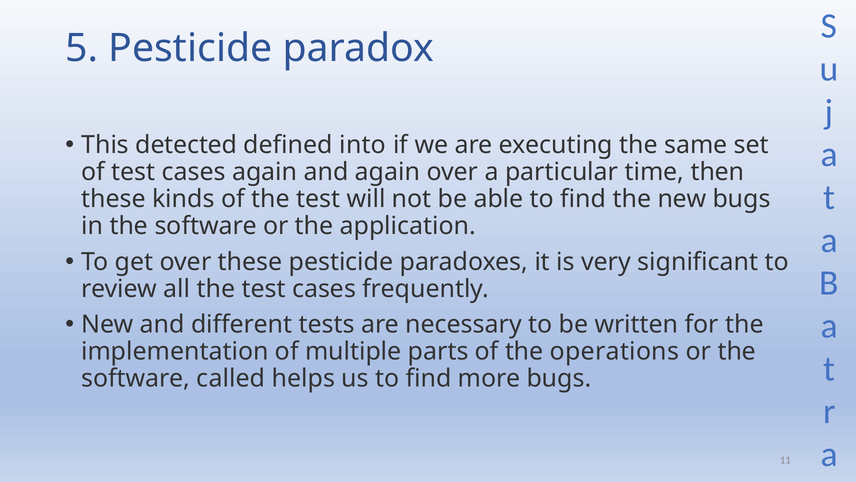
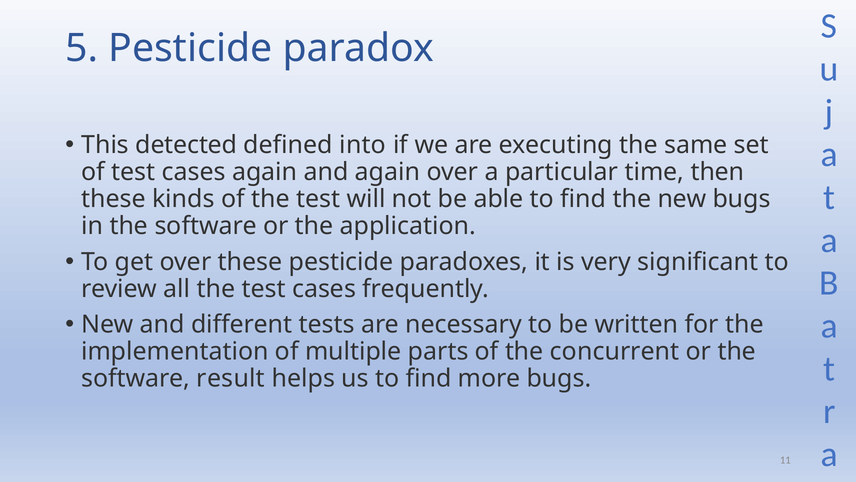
operations: operations -> concurrent
called: called -> result
